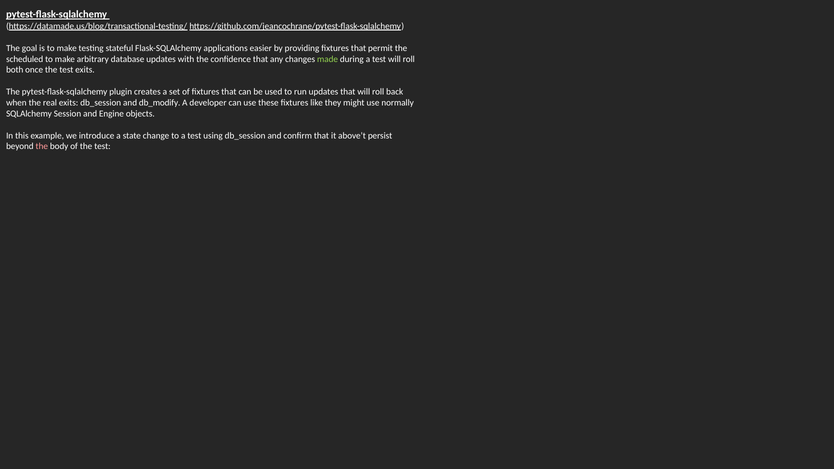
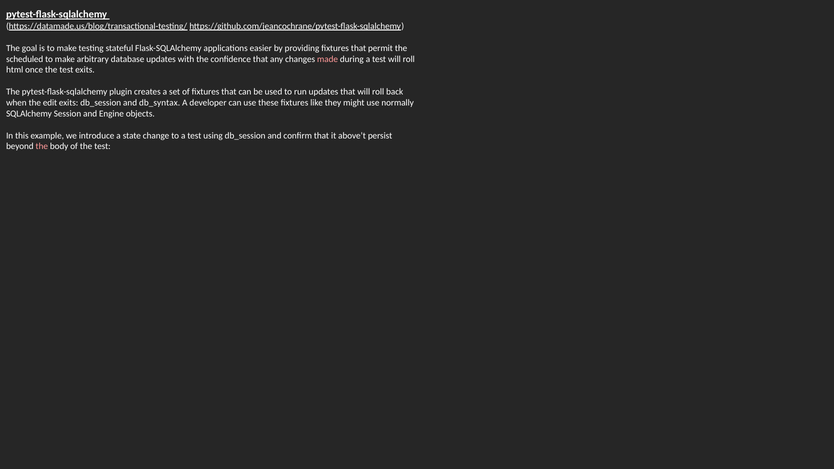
made colour: light green -> pink
both: both -> html
real: real -> edit
db_modify: db_modify -> db_syntax
